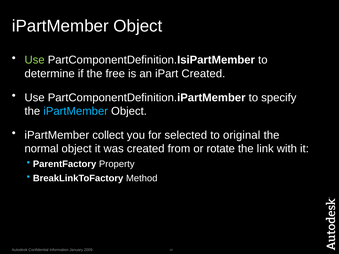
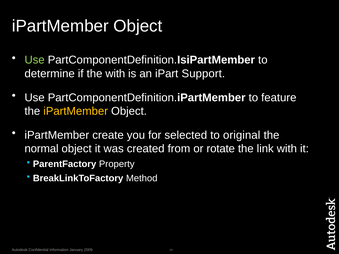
the free: free -> with
iPart Created: Created -> Support
specify: specify -> feature
iPartMember at (76, 111) colour: light blue -> yellow
collect: collect -> create
